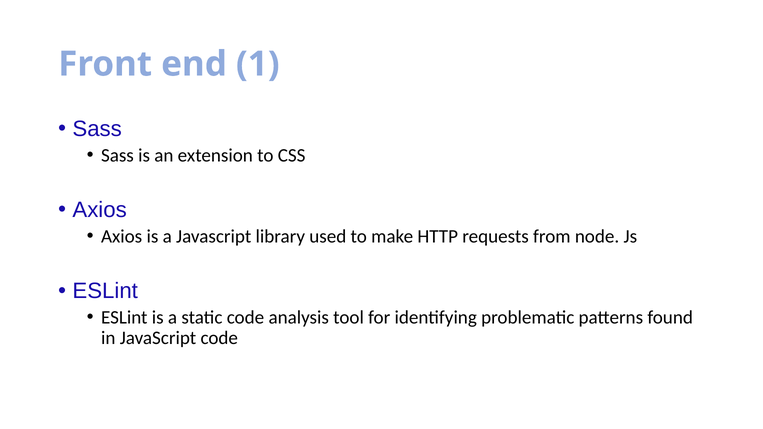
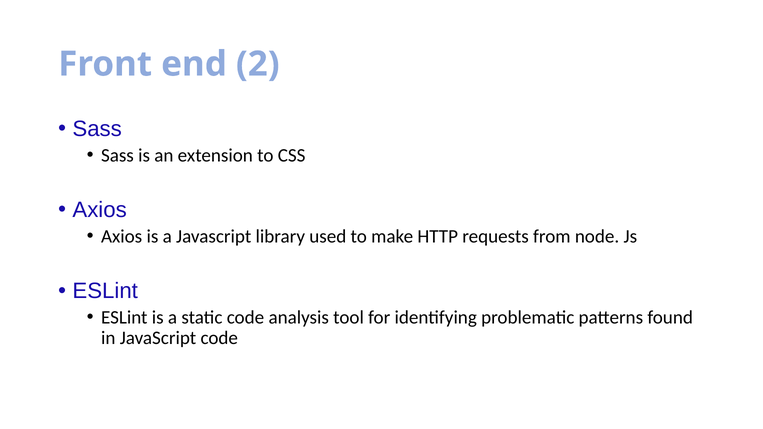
1: 1 -> 2
